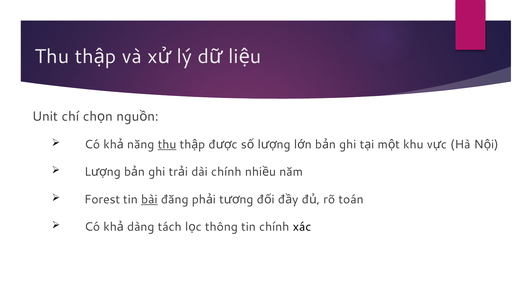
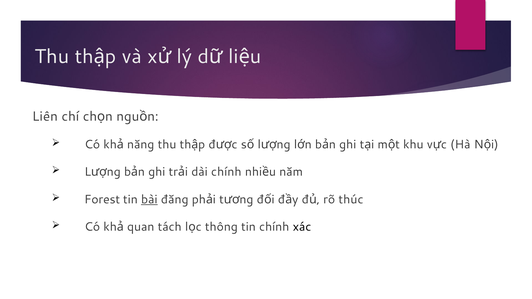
Unit: Unit -> Liên
thu at (167, 145) underline: present -> none
toán: toán -> thúc
dàng: dàng -> quan
